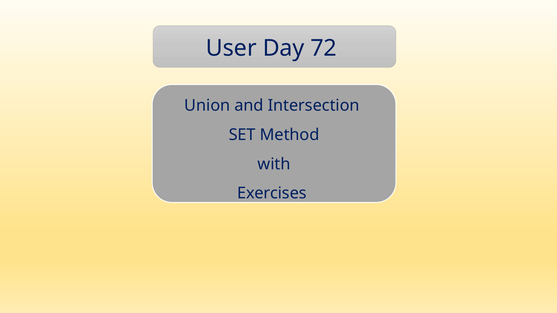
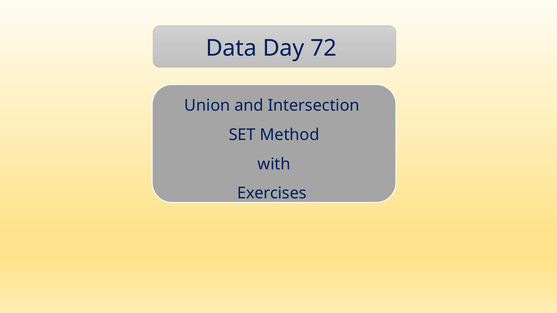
User: User -> Data
